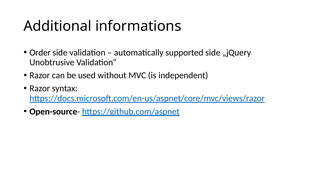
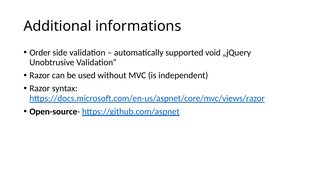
supported side: side -> void
